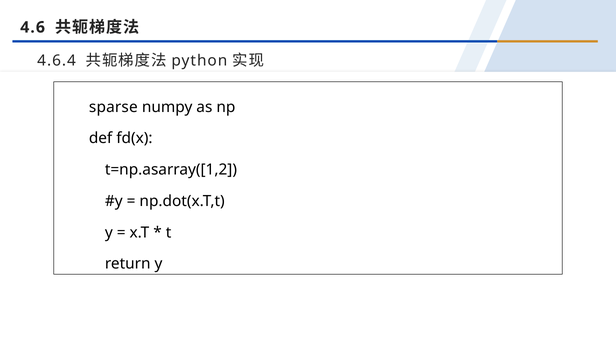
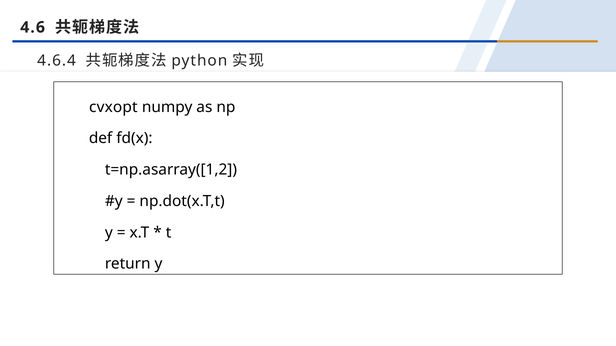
sparse: sparse -> cvxopt
